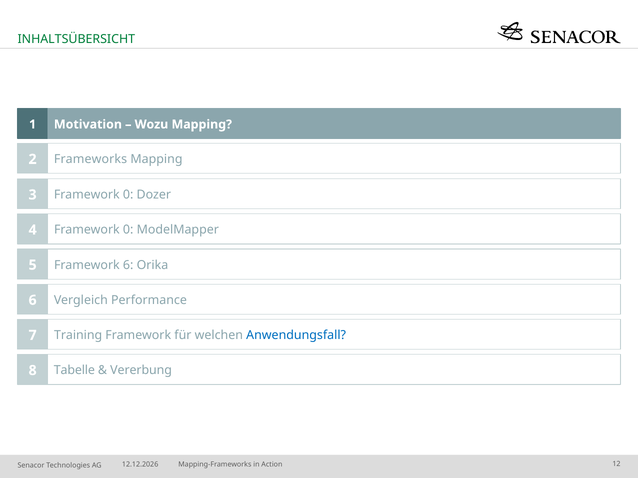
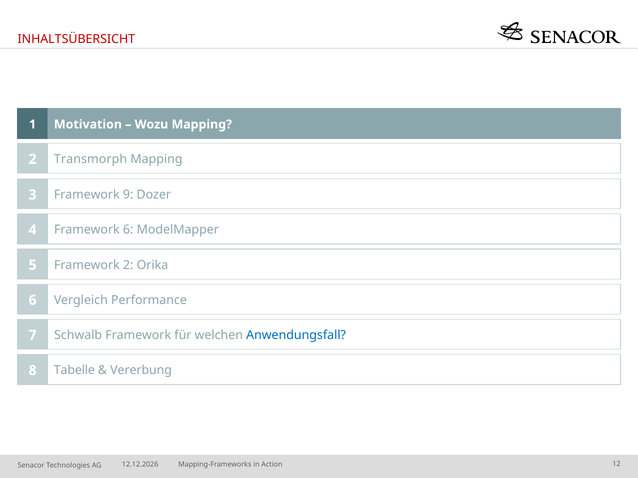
INHALTSÜBERSICHT colour: green -> red
Frameworks: Frameworks -> Transmorph
3 Framework 0: 0 -> 9
4 Framework 0: 0 -> 6
Framework 6: 6 -> 2
Training: Training -> Schwalb
